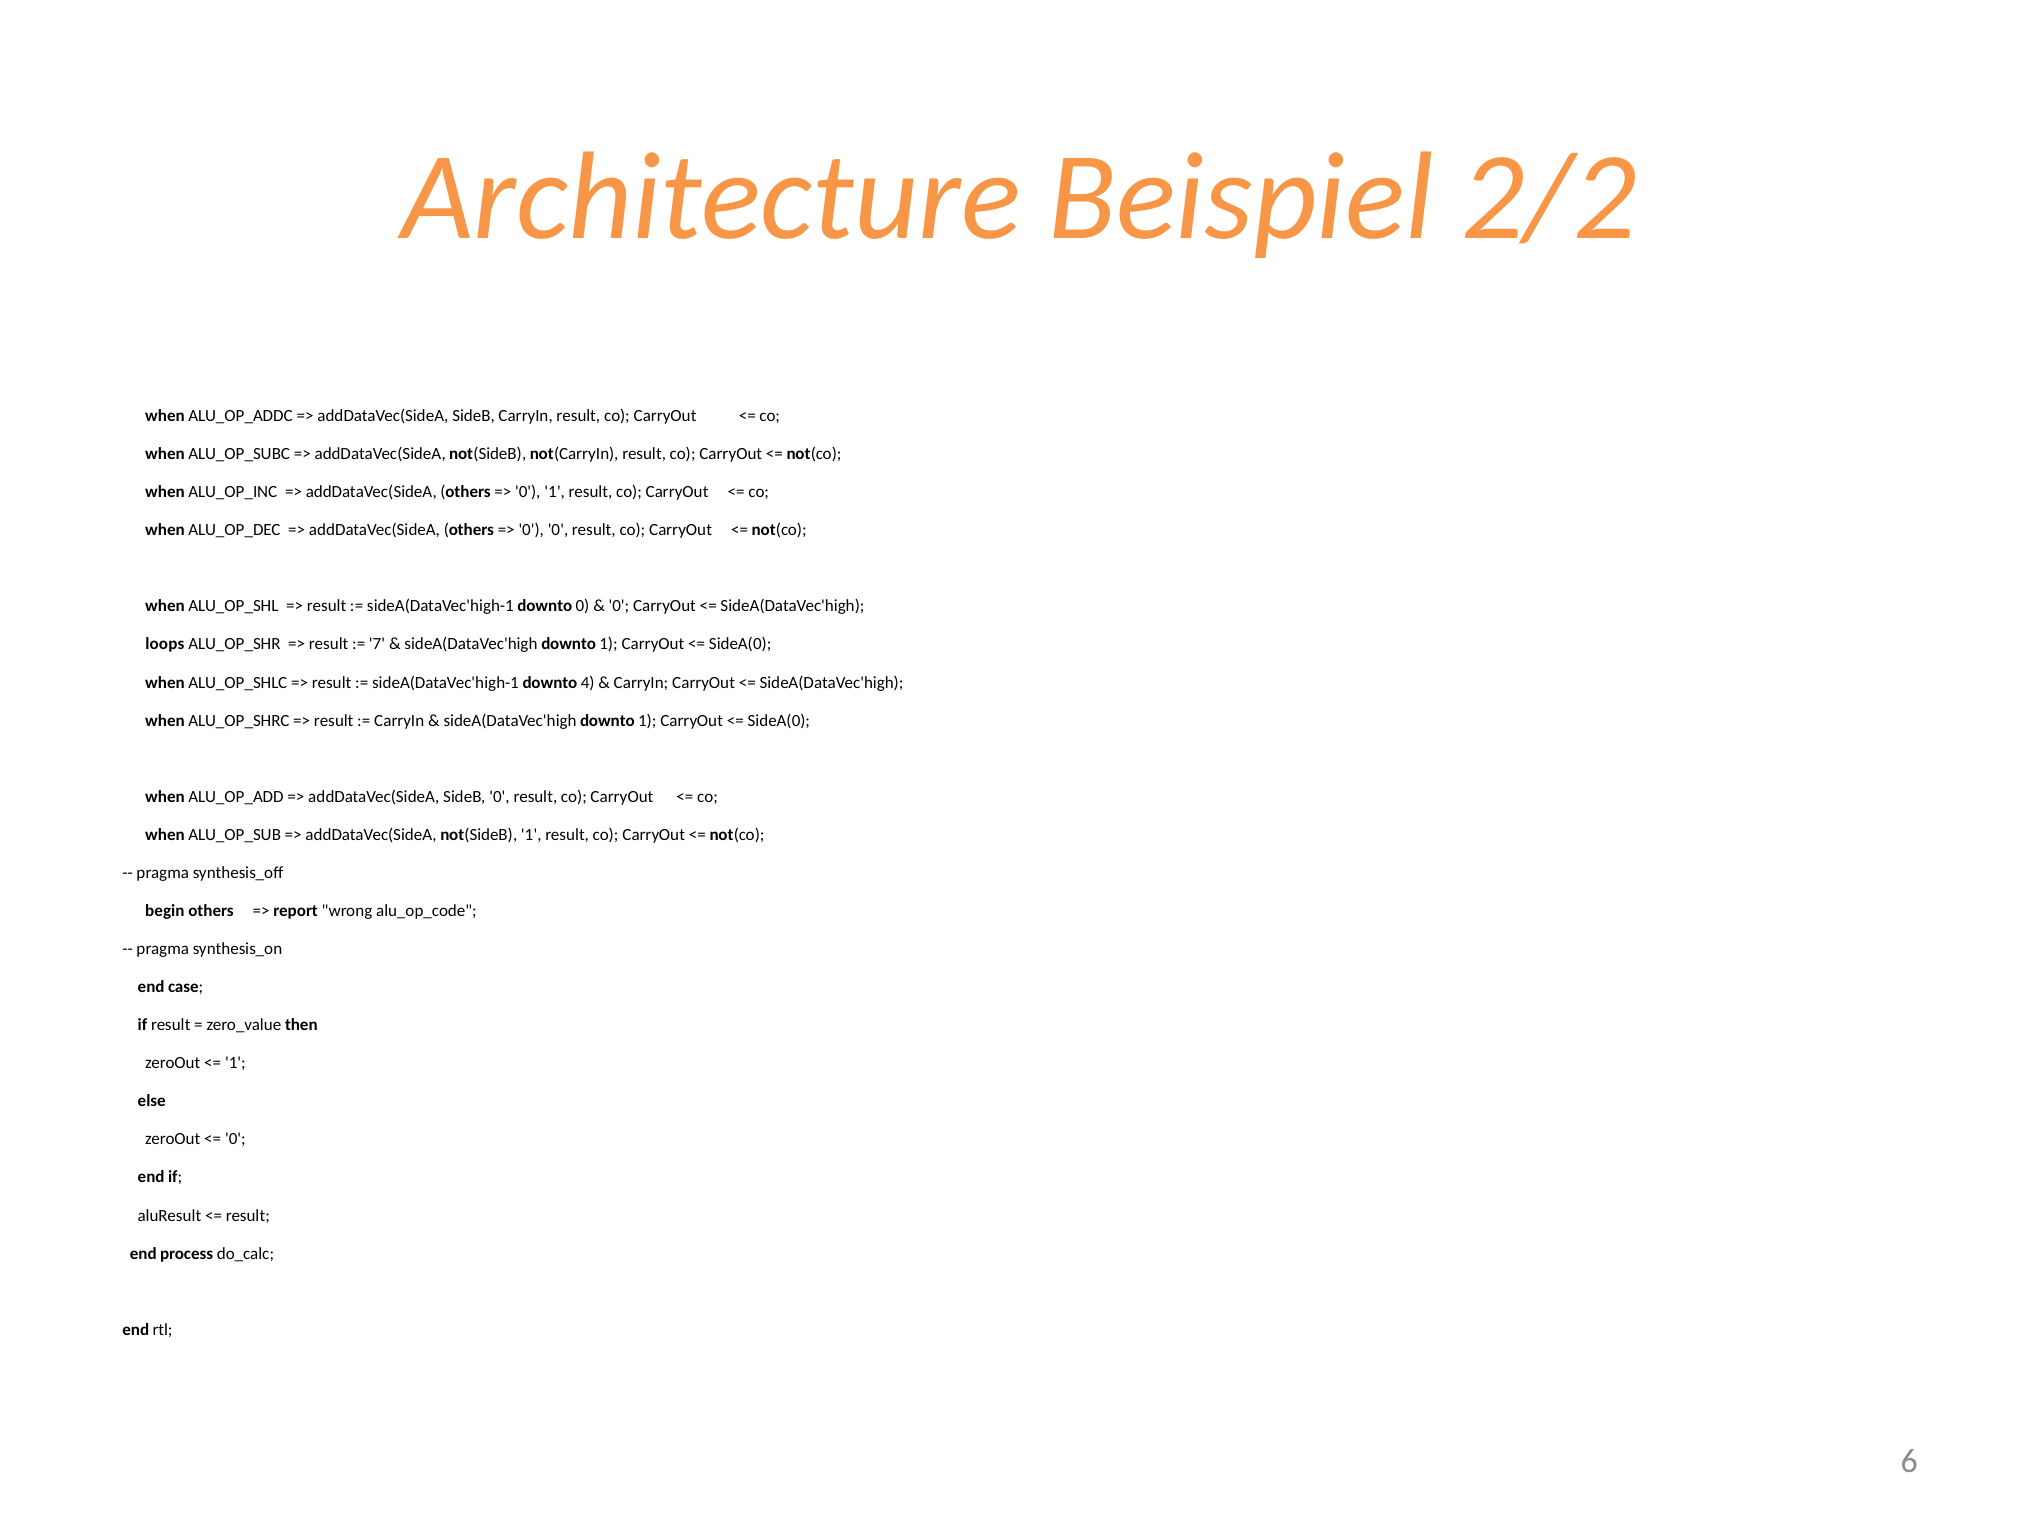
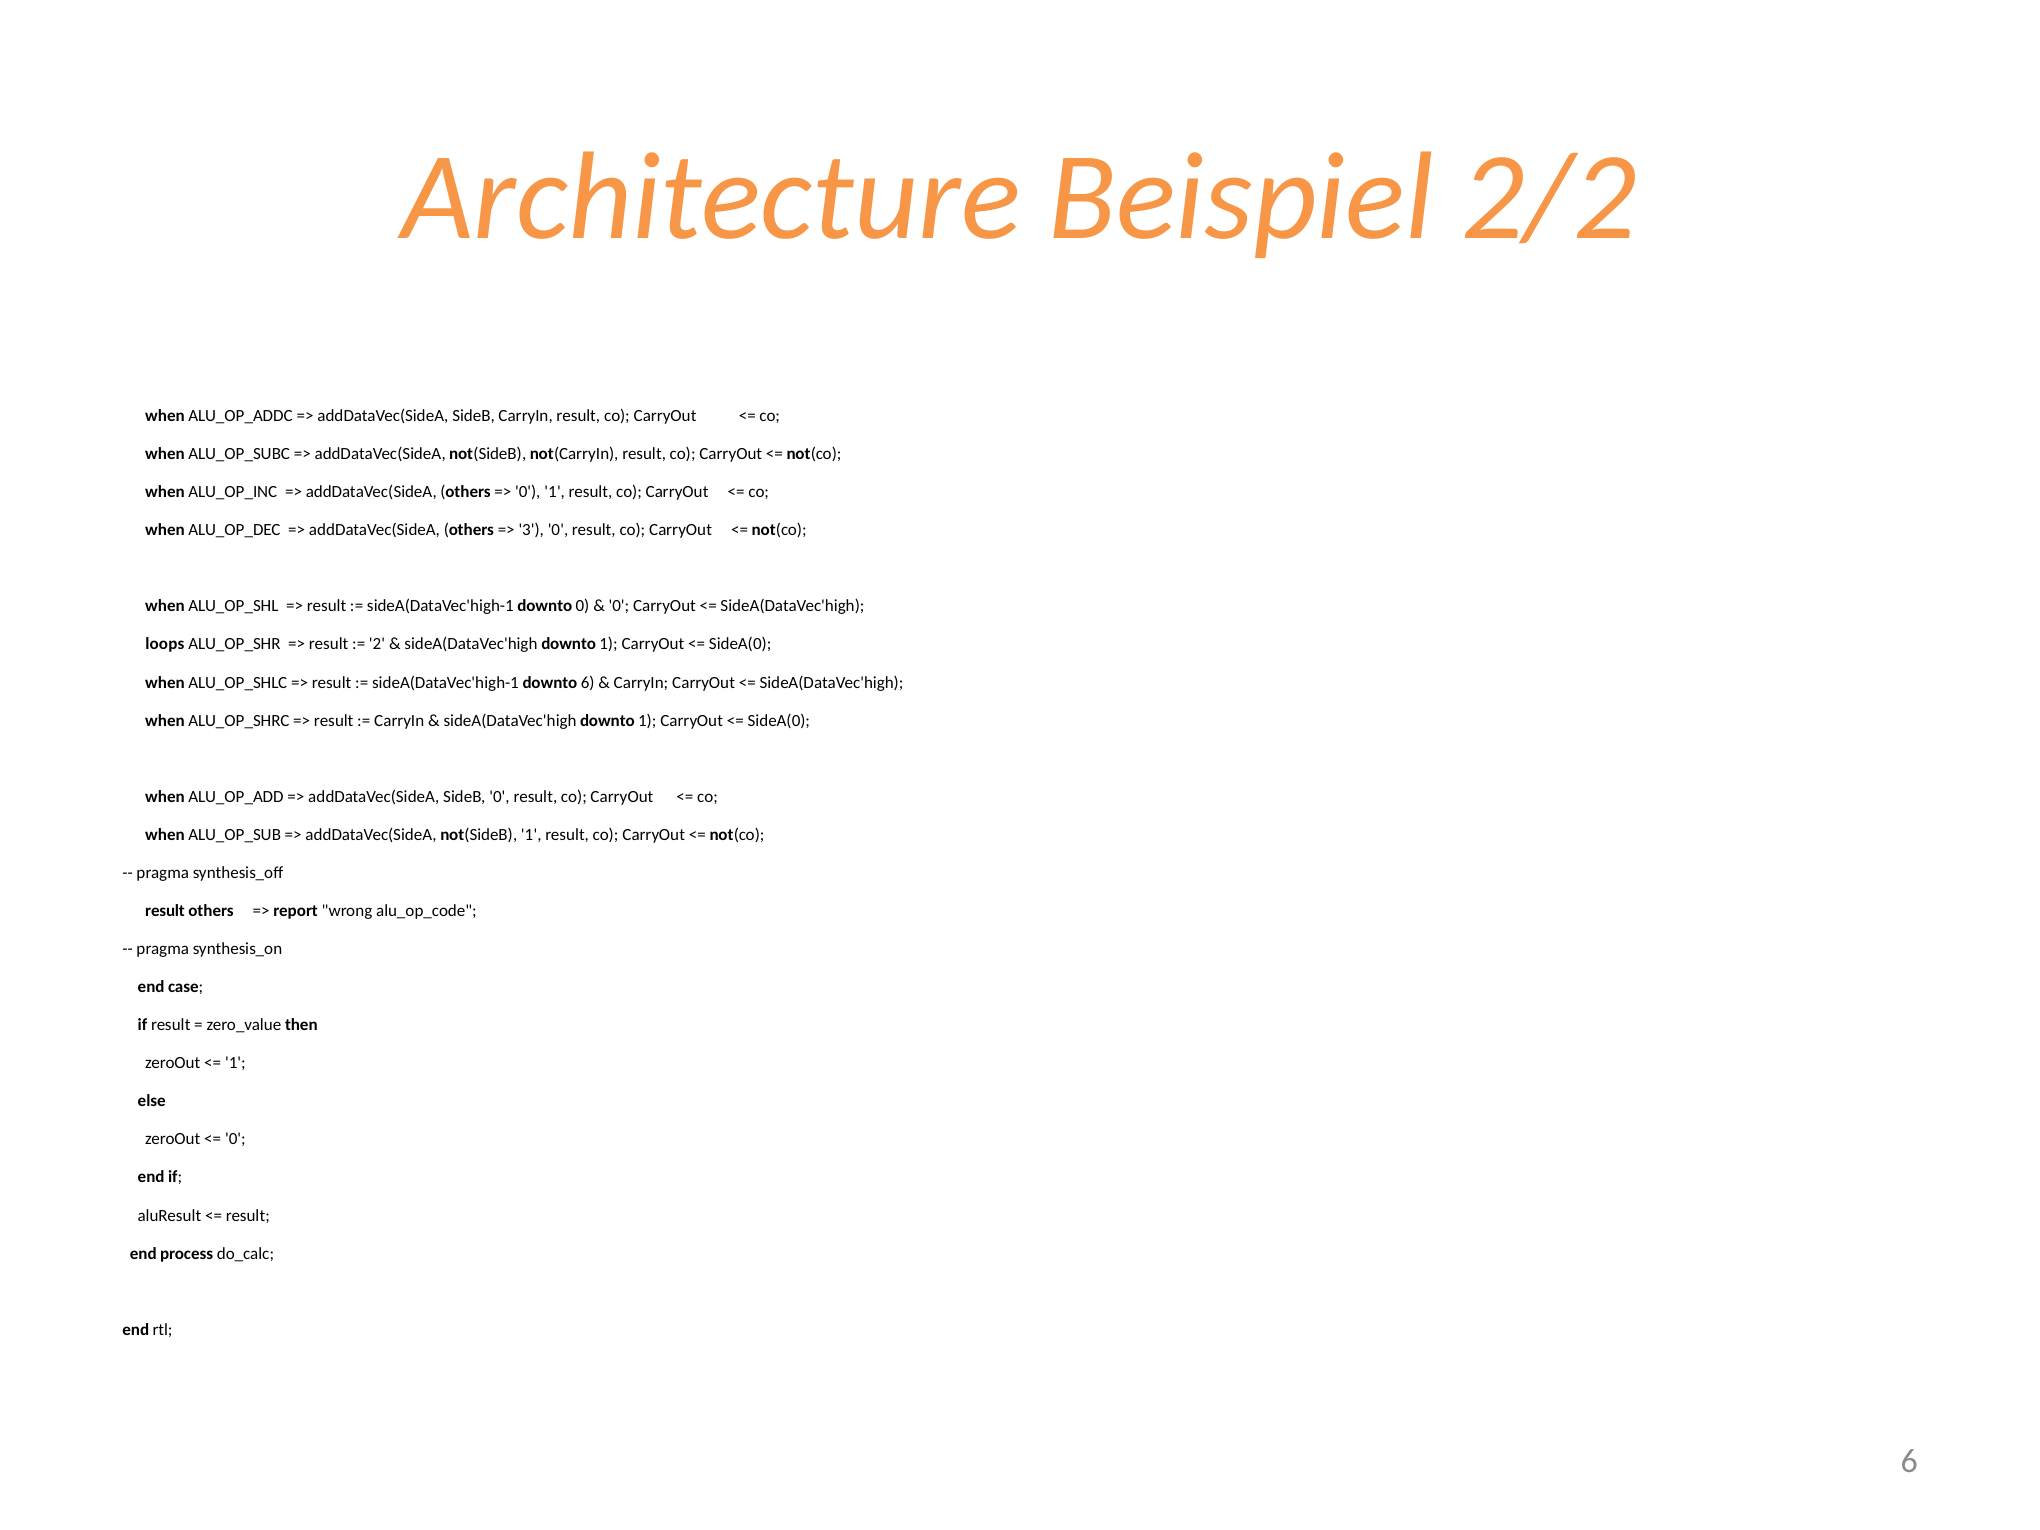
0 at (531, 530): 0 -> 3
7: 7 -> 2
downto 4: 4 -> 6
begin at (165, 911): begin -> result
